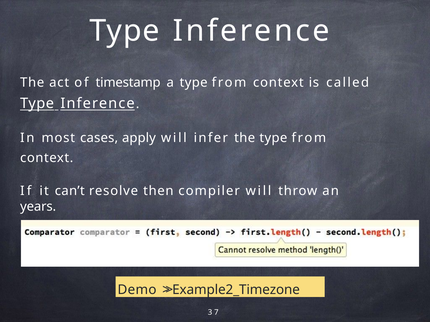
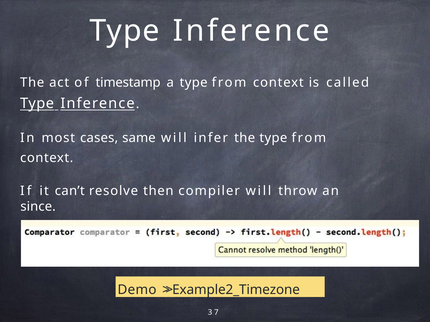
apply: apply -> same
years: years -> since
